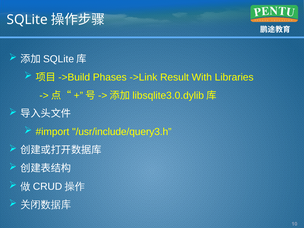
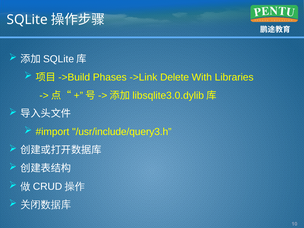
Result: Result -> Delete
